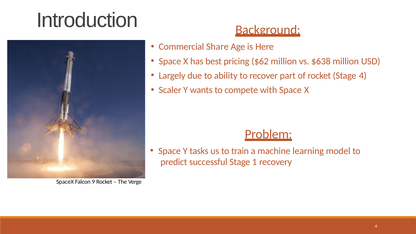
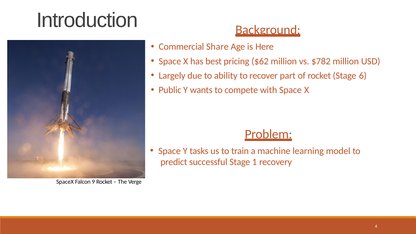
$638: $638 -> $782
Stage 4: 4 -> 6
Scaler: Scaler -> Public
